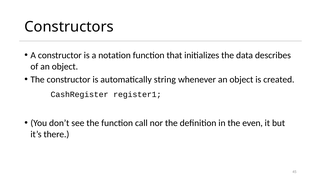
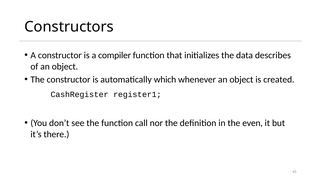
notation: notation -> compiler
string: string -> which
